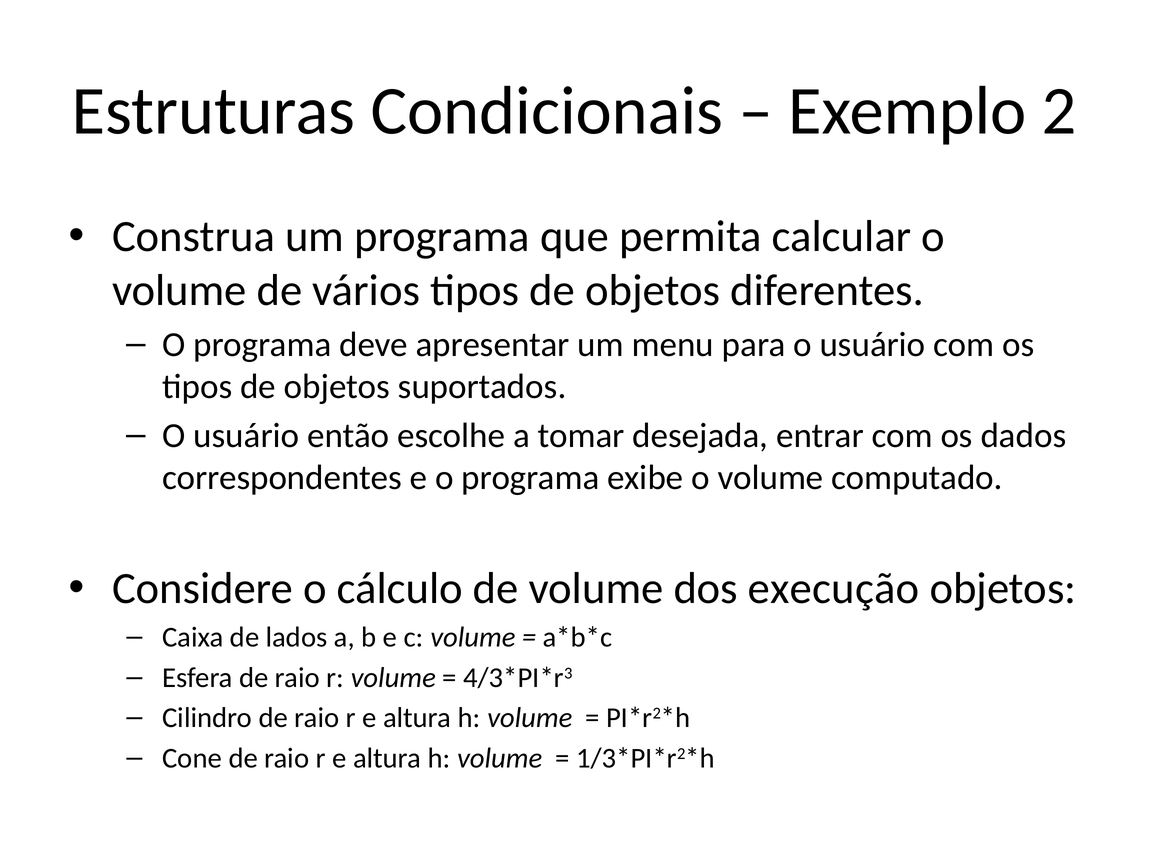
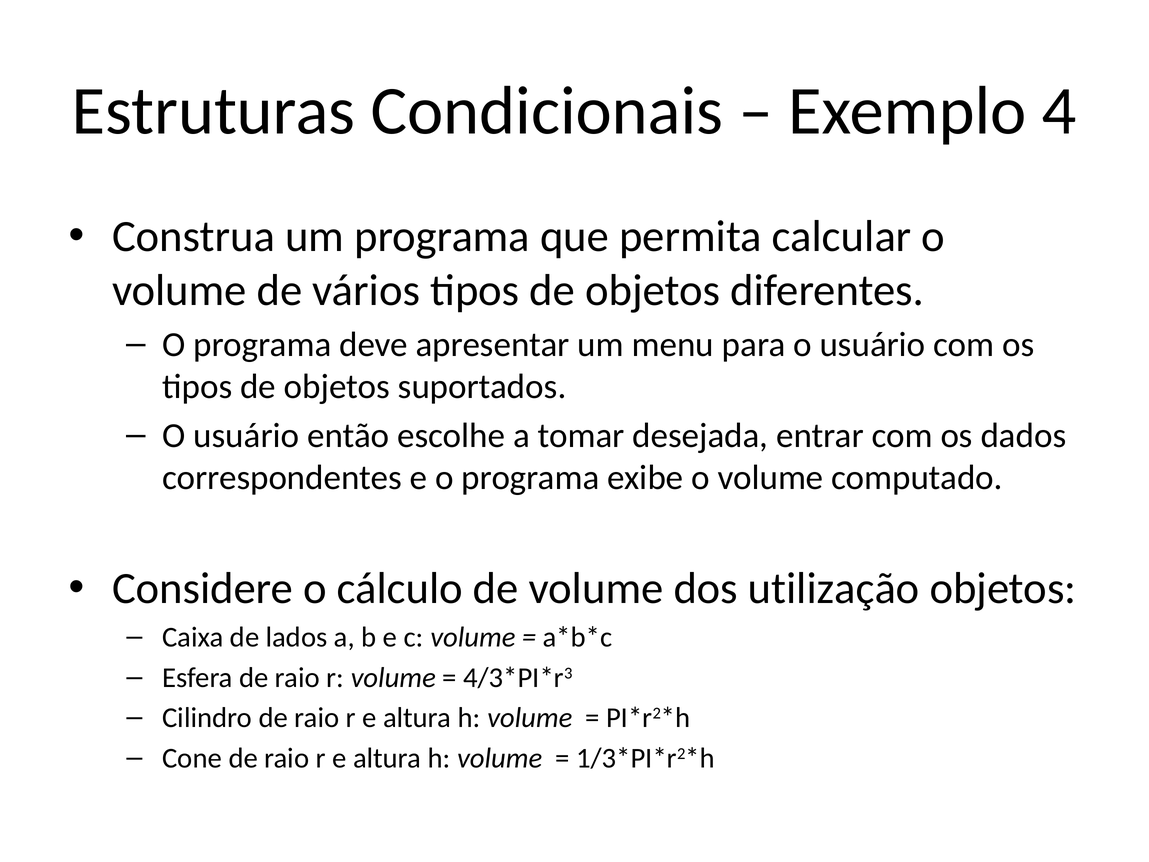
2: 2 -> 4
execução: execução -> utilização
